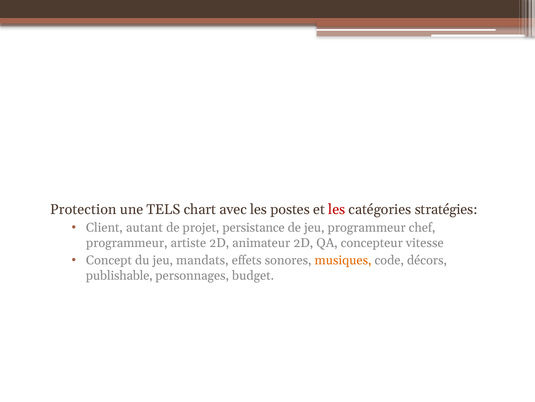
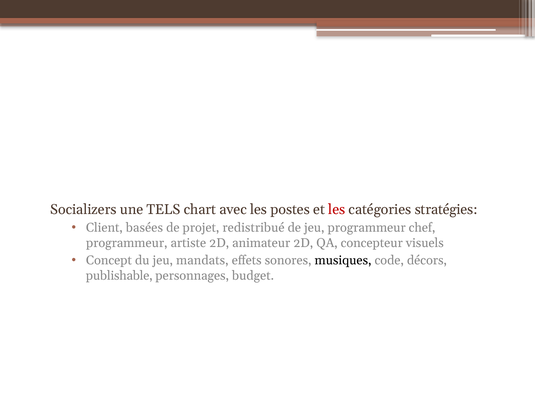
Protection: Protection -> Socializers
autant: autant -> basées
persistance: persistance -> redistribué
vitesse: vitesse -> visuels
musiques colour: orange -> black
